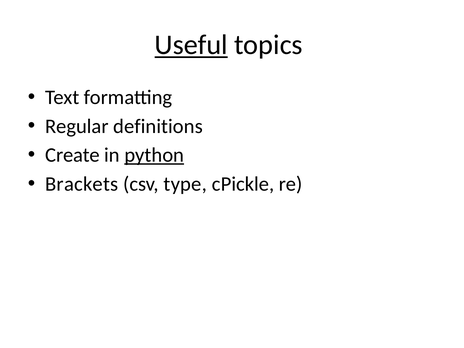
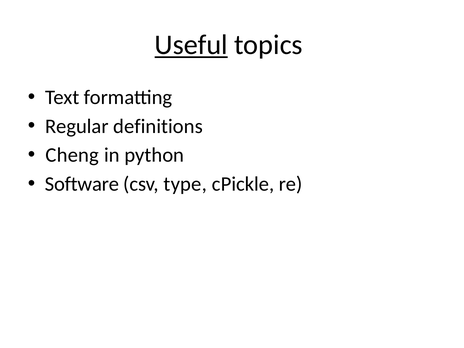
Create: Create -> Cheng
python underline: present -> none
Brackets: Brackets -> Software
